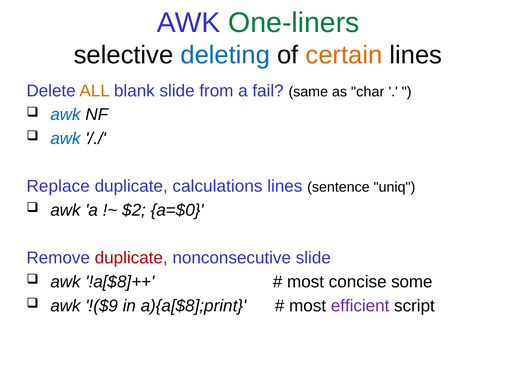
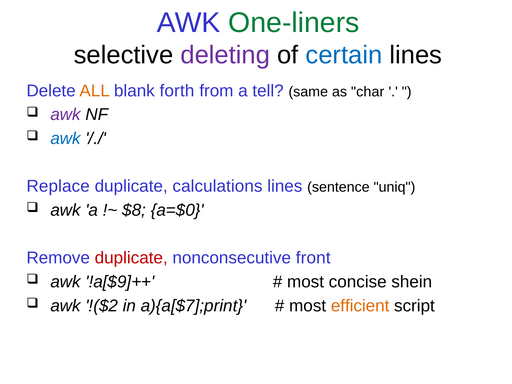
deleting colour: blue -> purple
certain colour: orange -> blue
blank slide: slide -> forth
fail: fail -> tell
awk at (66, 115) colour: blue -> purple
$2: $2 -> $8
nonconsecutive slide: slide -> front
!a[$8]++: !a[$8]++ -> !a[$9]++
some: some -> shein
!($9: !($9 -> !($2
a){a[$8];print: a){a[$8];print -> a){a[$7];print
efficient colour: purple -> orange
